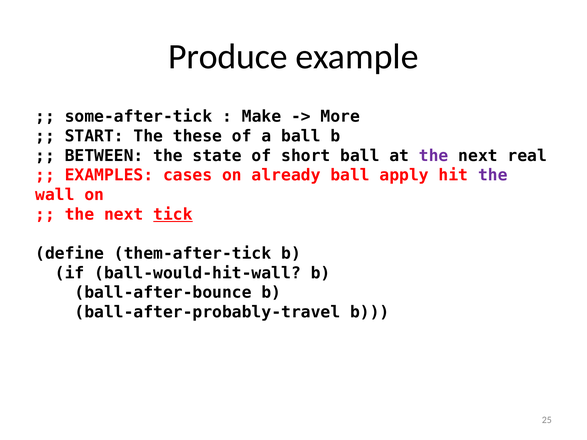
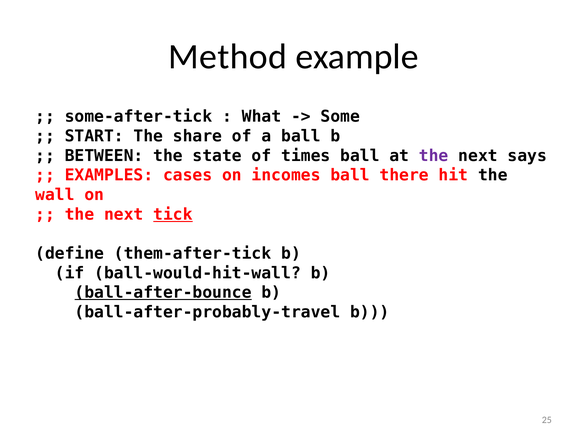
Produce: Produce -> Method
Make: Make -> What
More: More -> Some
these: these -> share
short: short -> times
real: real -> says
already: already -> incomes
apply: apply -> there
the at (493, 175) colour: purple -> black
ball-after-bounce underline: none -> present
